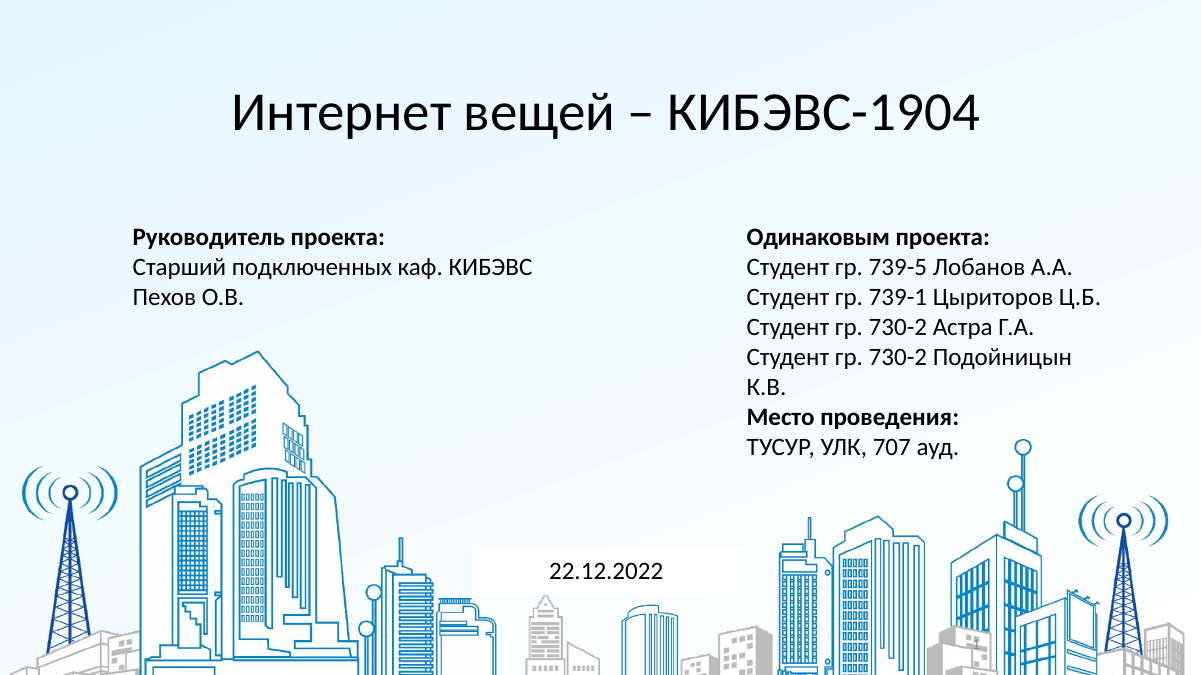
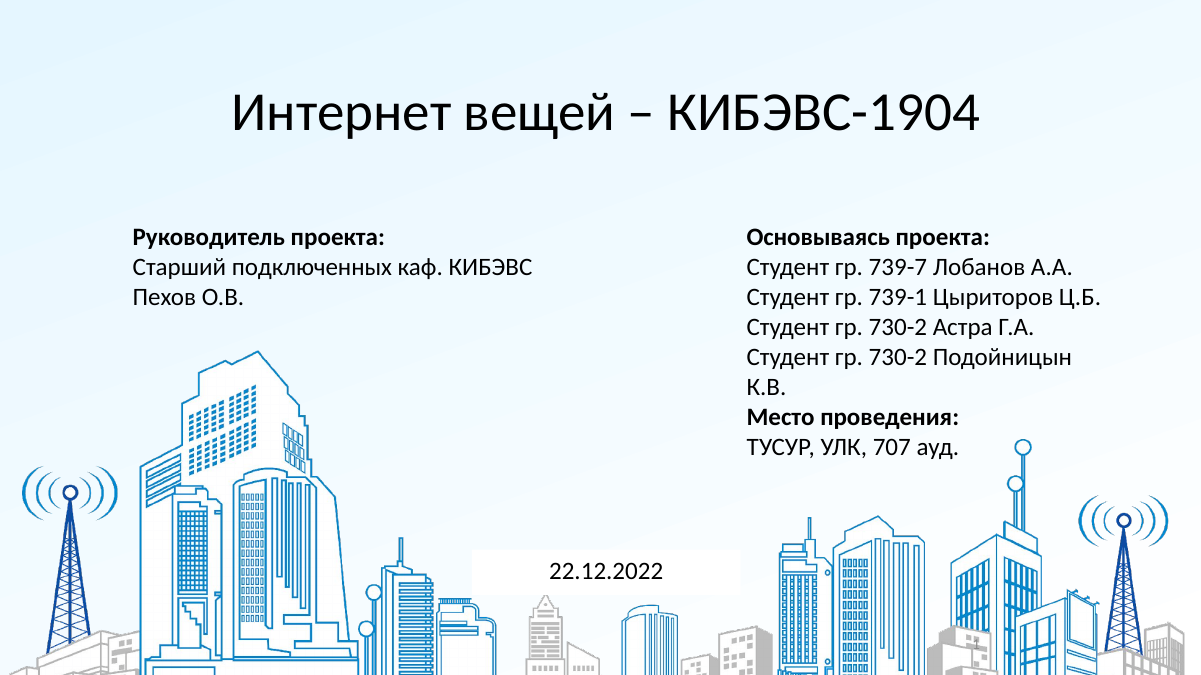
Одинаковым: Одинаковым -> Основываясь
739-5: 739-5 -> 739-7
